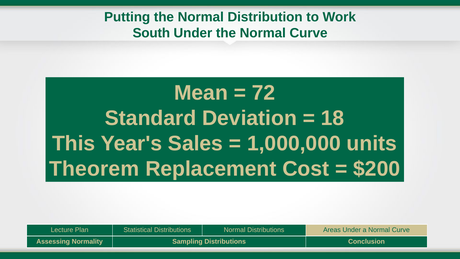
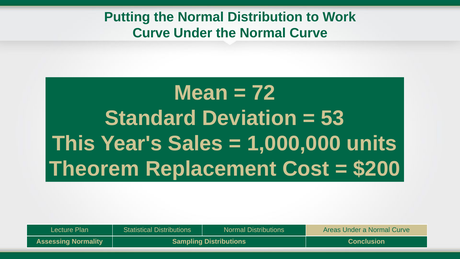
South at (151, 33): South -> Curve
18: 18 -> 53
